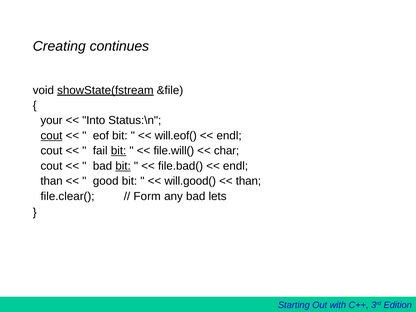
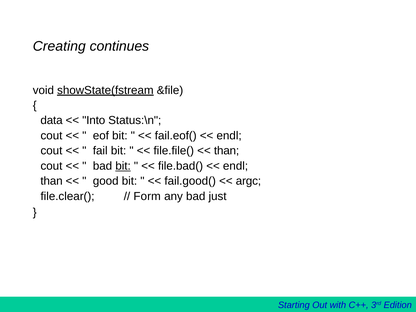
your: your -> data
cout at (51, 136) underline: present -> none
will.eof(: will.eof( -> fail.eof(
bit at (119, 151) underline: present -> none
file.will(: file.will( -> file.file(
char at (227, 151): char -> than
will.good(: will.good( -> fail.good(
than at (248, 181): than -> argc
lets: lets -> just
